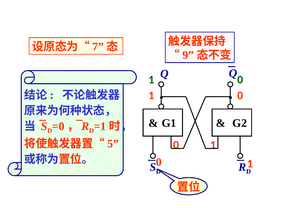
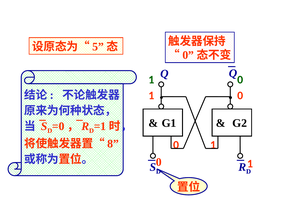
7: 7 -> 5
9 at (188, 55): 9 -> 0
5: 5 -> 8
